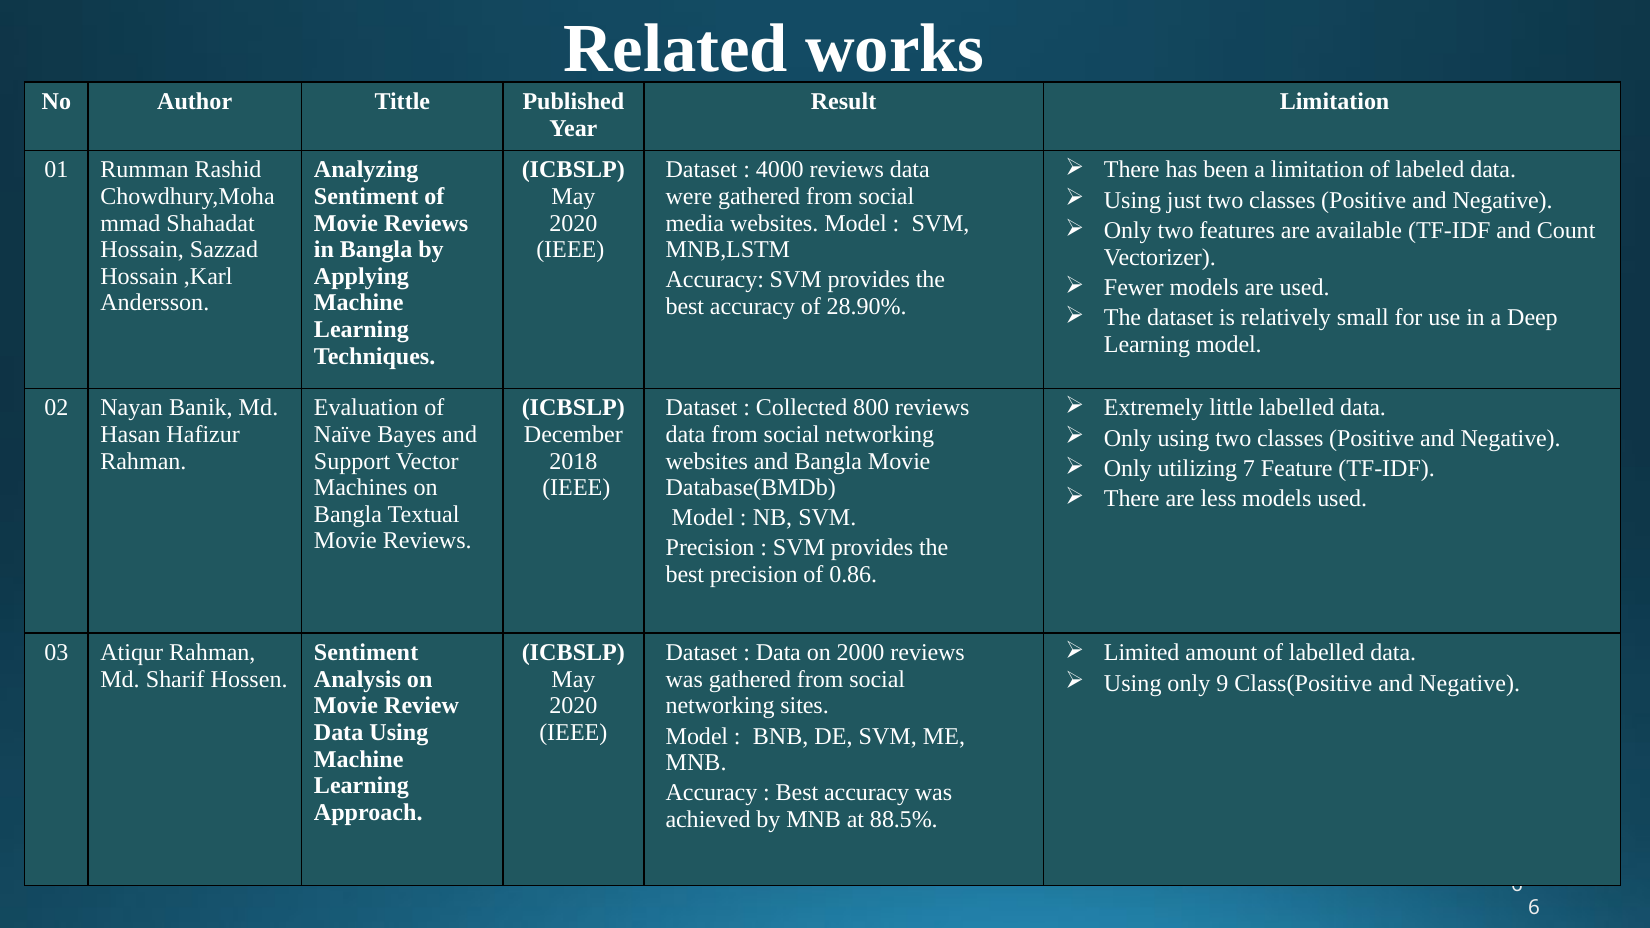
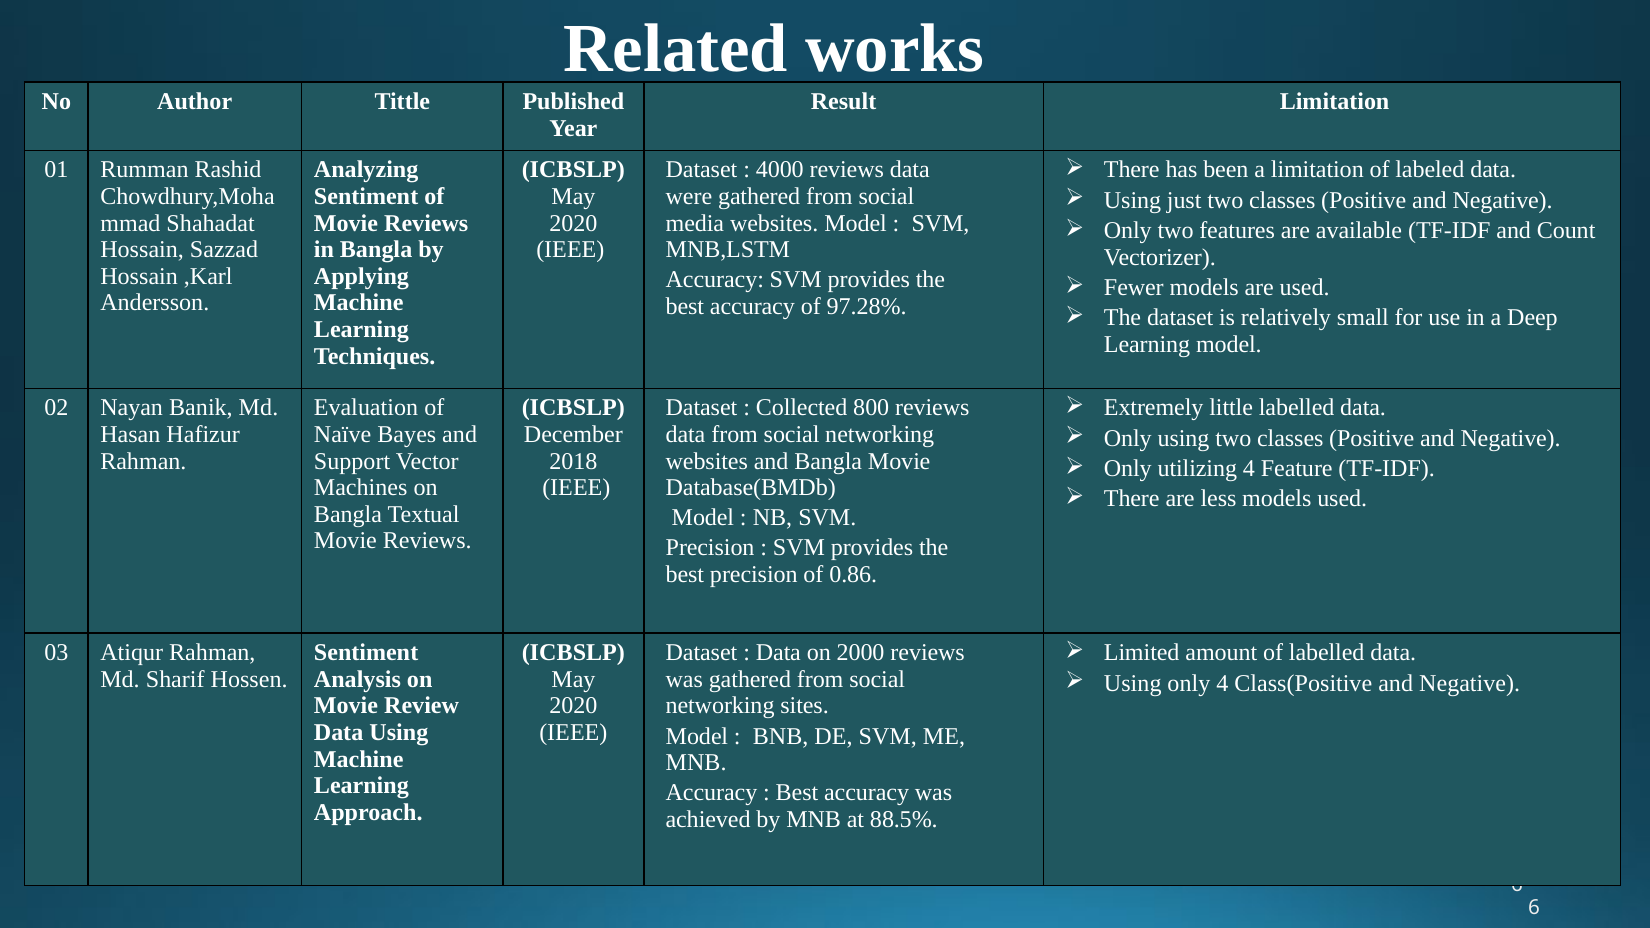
28.90%: 28.90% -> 97.28%
utilizing 7: 7 -> 4
only 9: 9 -> 4
